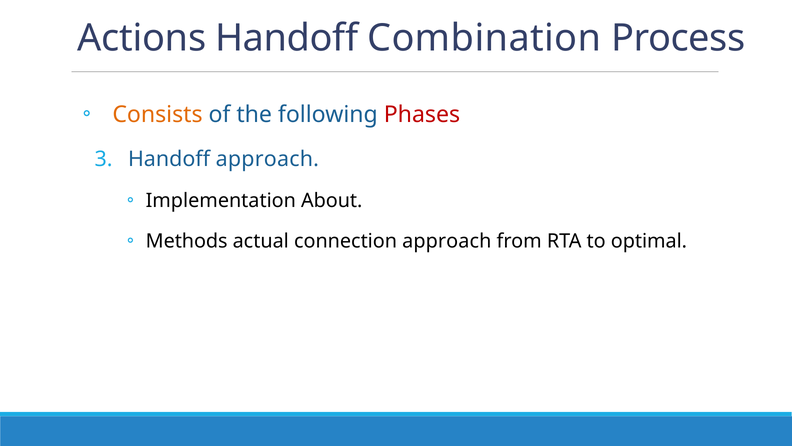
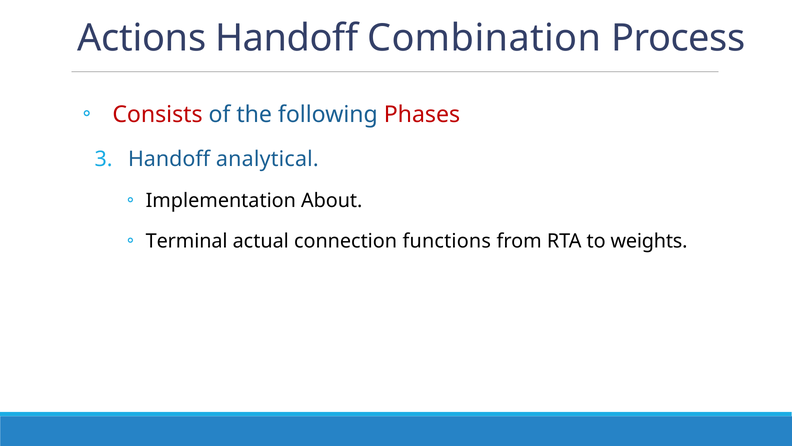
Consists colour: orange -> red
Handoff approach: approach -> analytical
Methods: Methods -> Terminal
connection approach: approach -> functions
optimal: optimal -> weights
